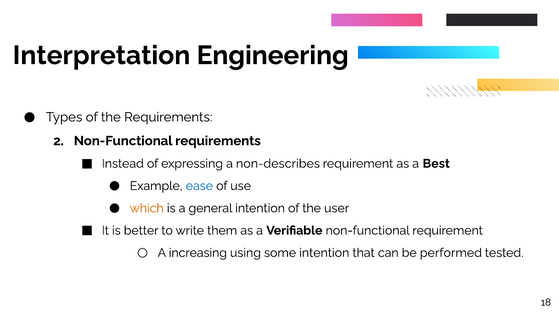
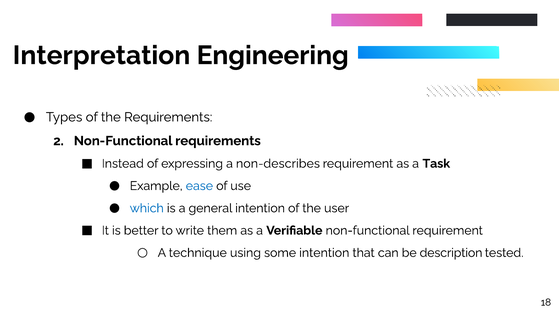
Best: Best -> Task
which colour: orange -> blue
increasing: increasing -> technique
performed: performed -> description
